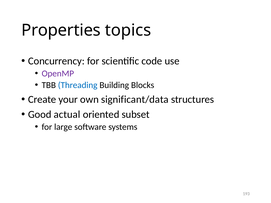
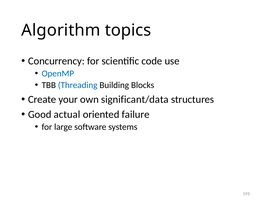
Properties: Properties -> Algorithm
OpenMP colour: purple -> blue
subset: subset -> failure
